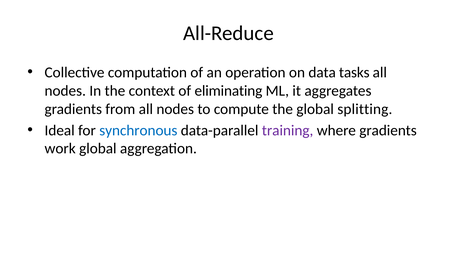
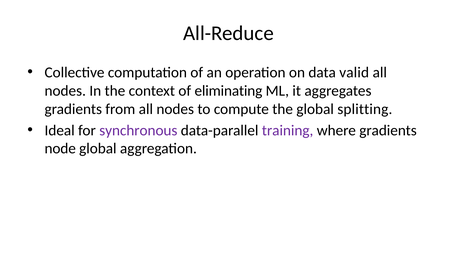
tasks: tasks -> valid
synchronous colour: blue -> purple
work: work -> node
